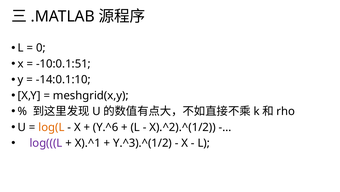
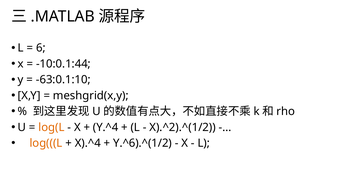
0: 0 -> 6
-10:0.1:51: -10:0.1:51 -> -10:0.1:44
-14:0.1:10: -14:0.1:10 -> -63:0.1:10
Y.^6: Y.^6 -> Y.^4
log(((L colour: purple -> orange
X).^1: X).^1 -> X).^4
Y.^3).^(1/2: Y.^3).^(1/2 -> Y.^6).^(1/2
